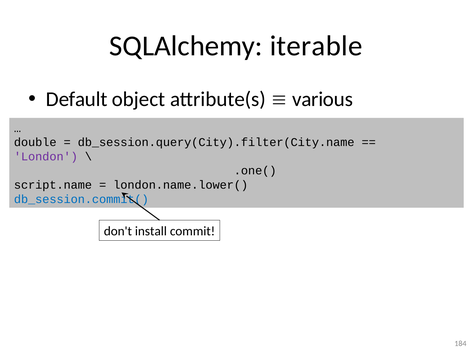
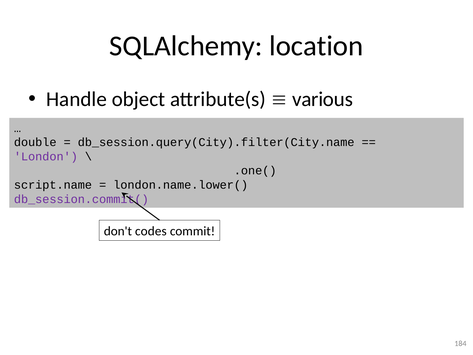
iterable: iterable -> location
Default: Default -> Handle
db_session.commit( colour: blue -> purple
install: install -> codes
